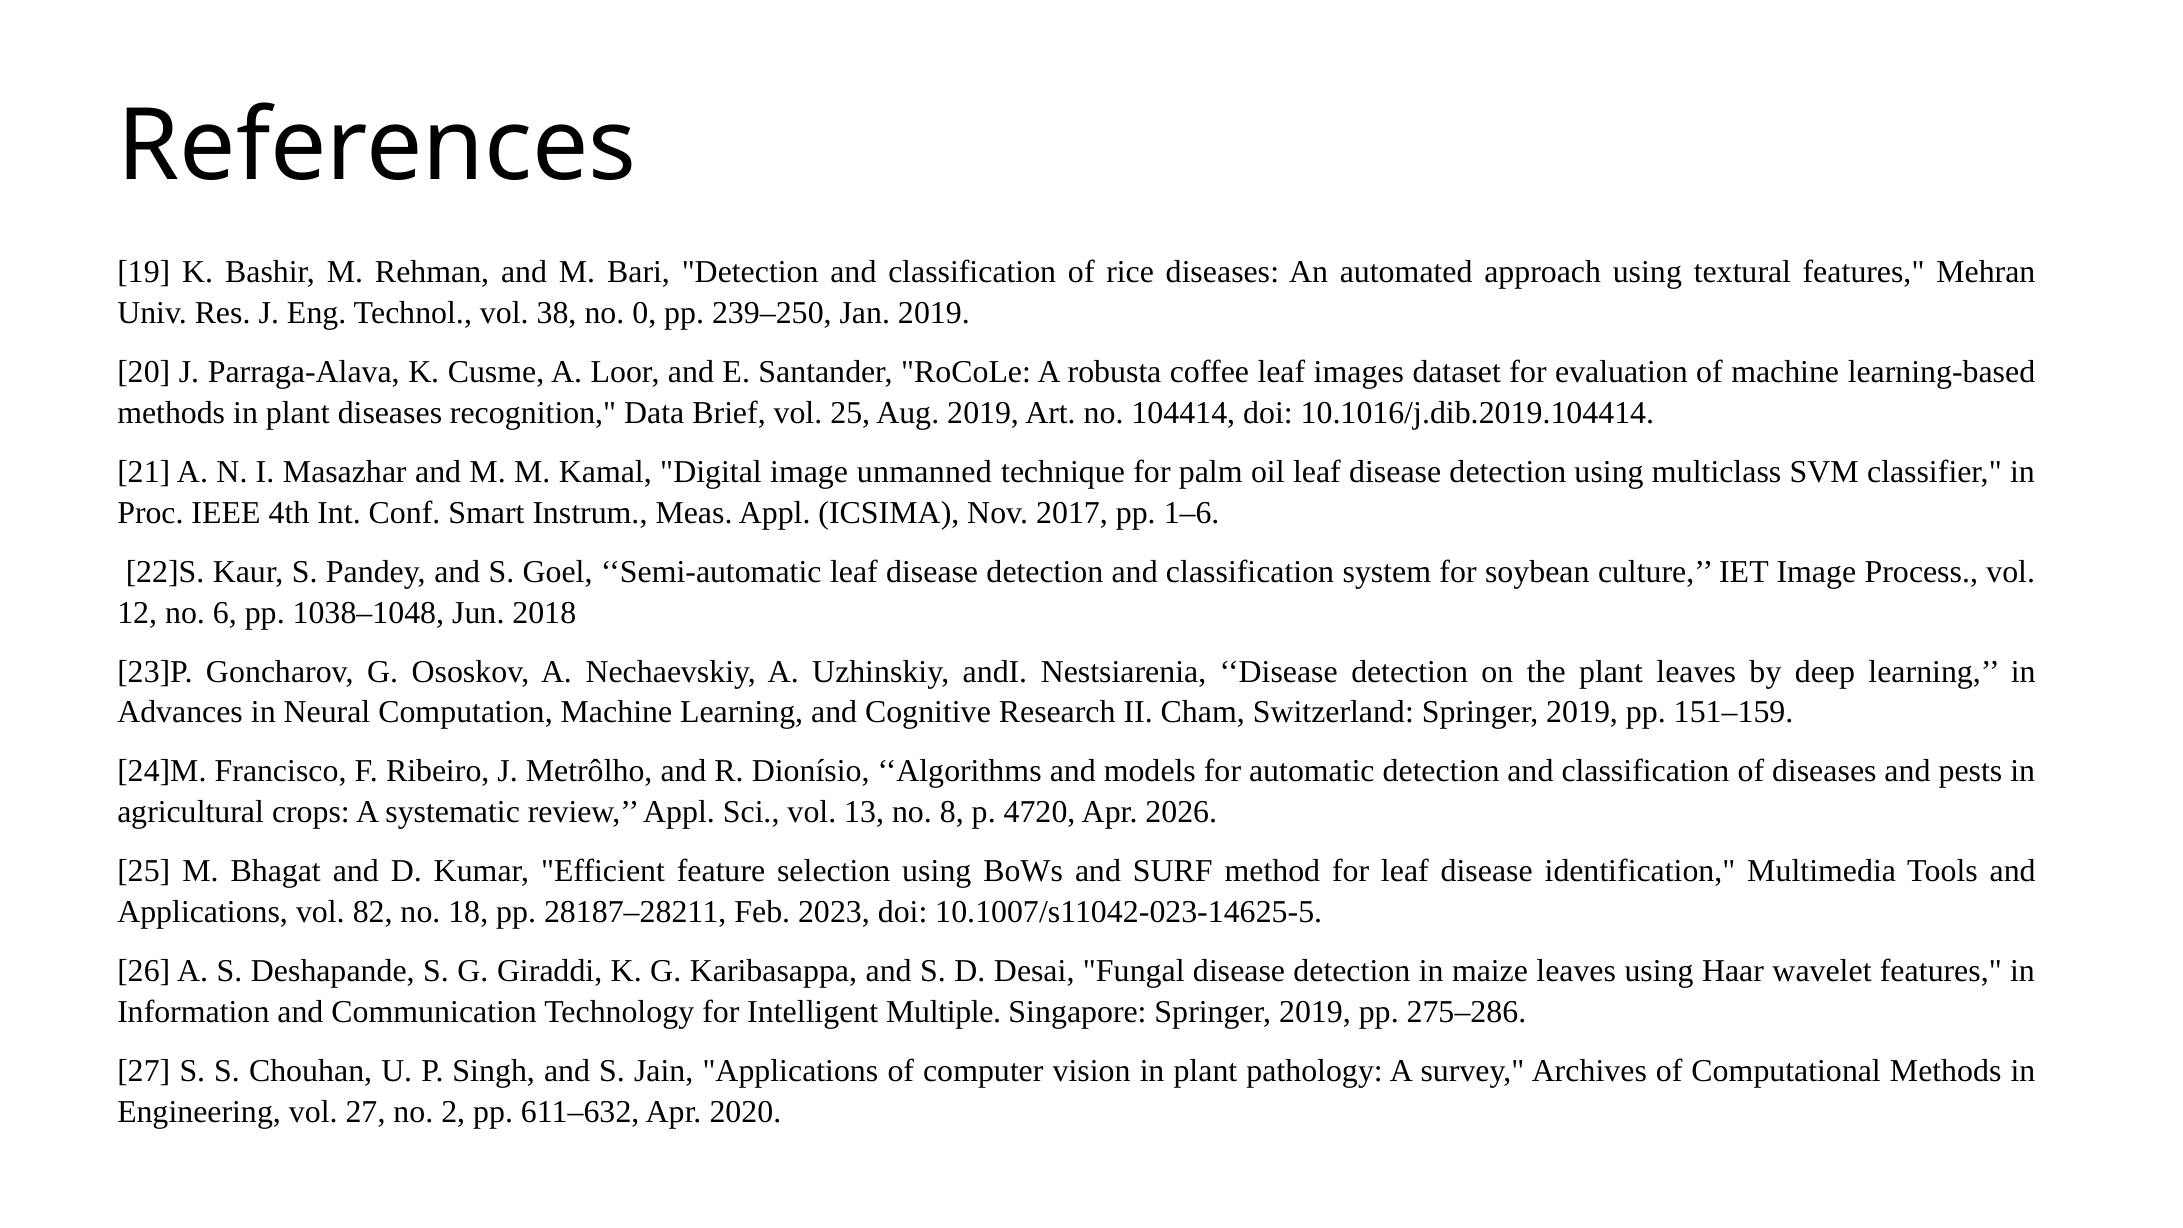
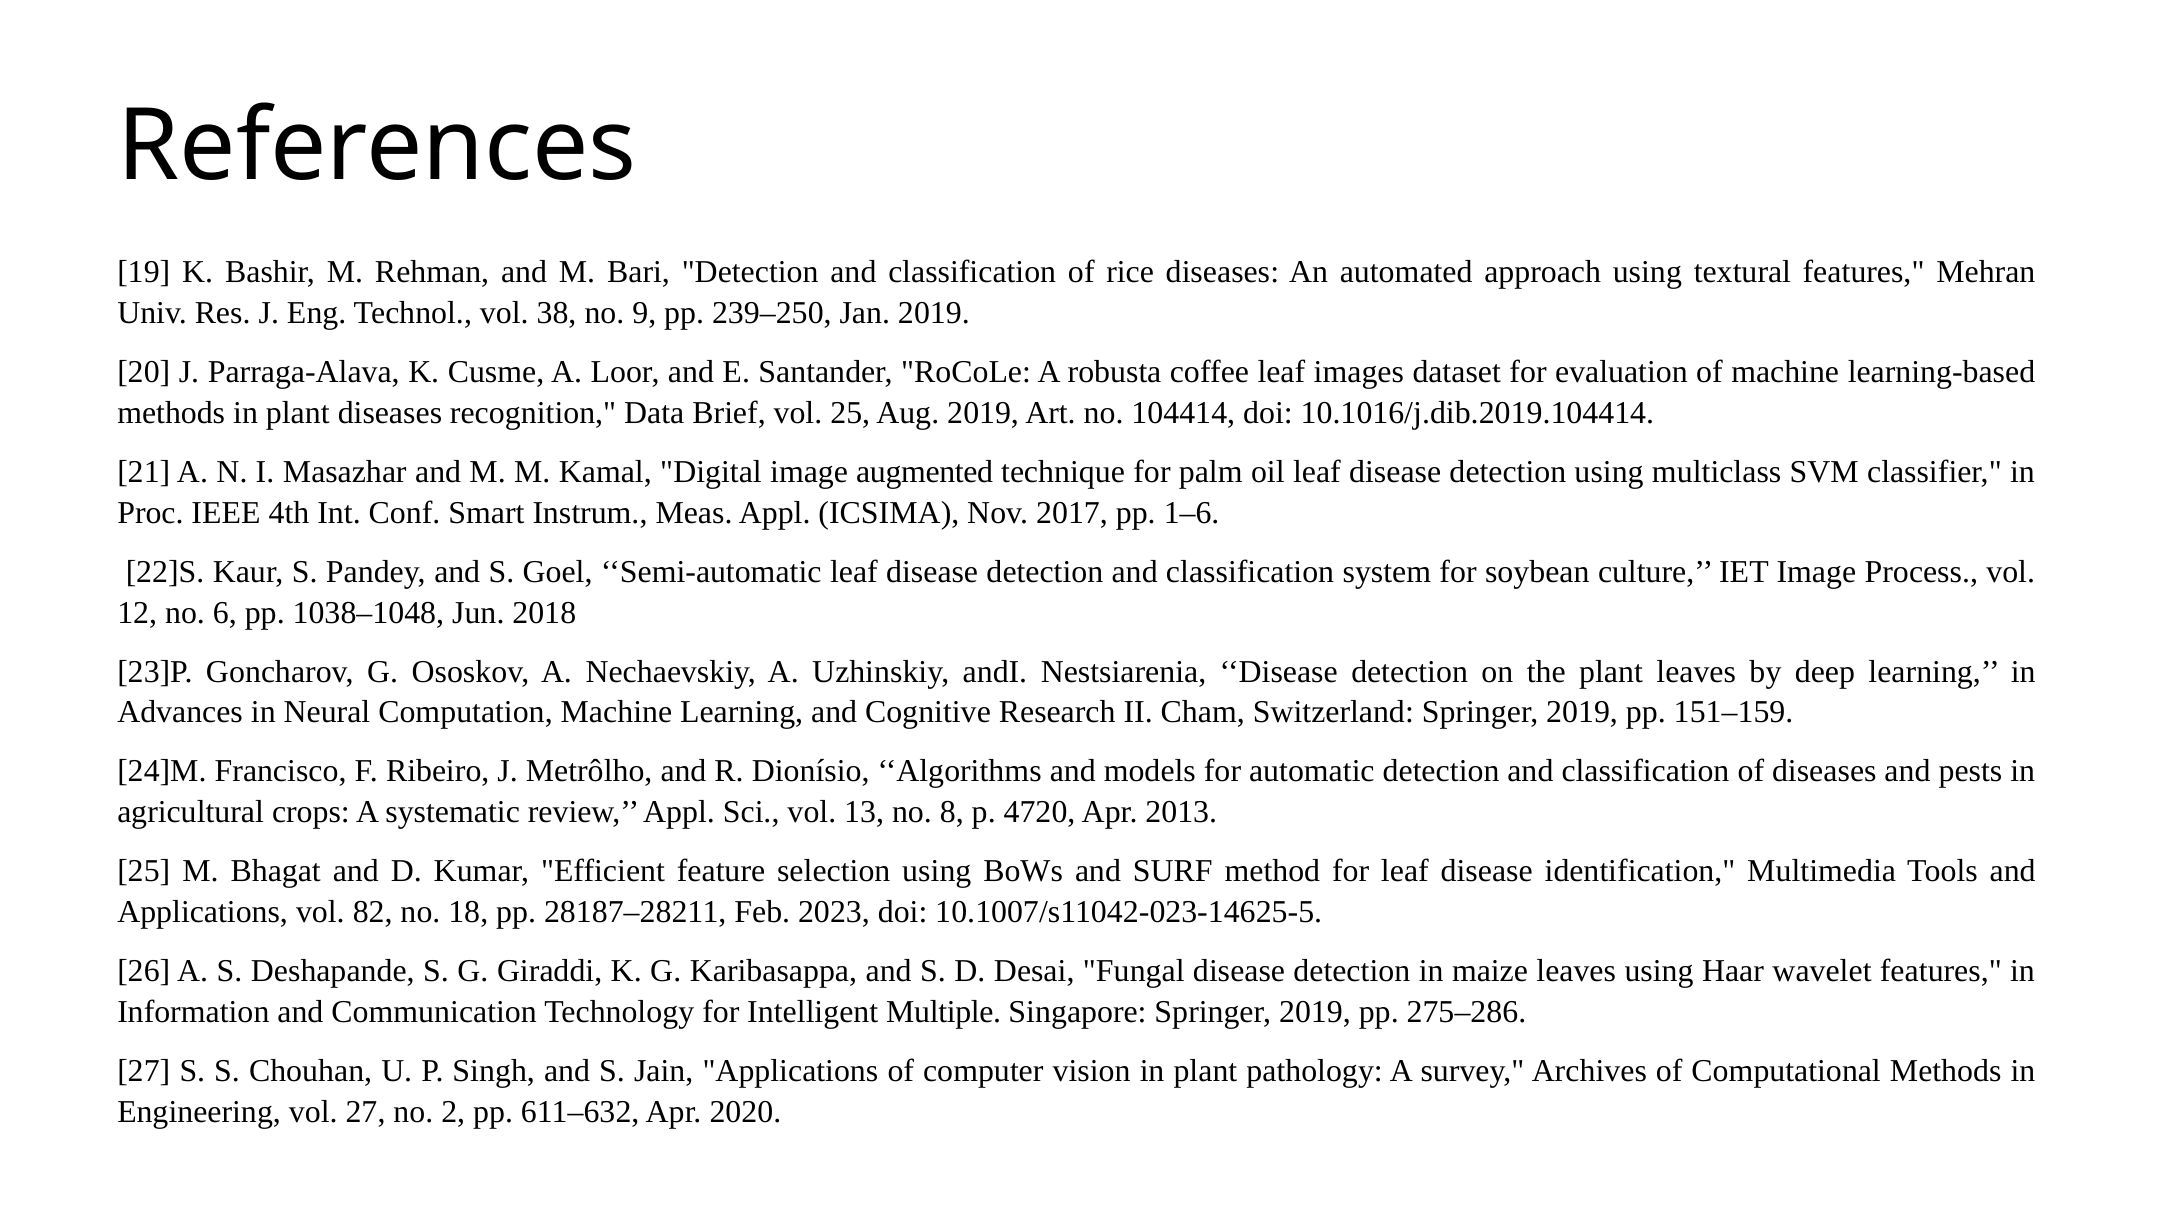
0: 0 -> 9
unmanned: unmanned -> augmented
2026: 2026 -> 2013
